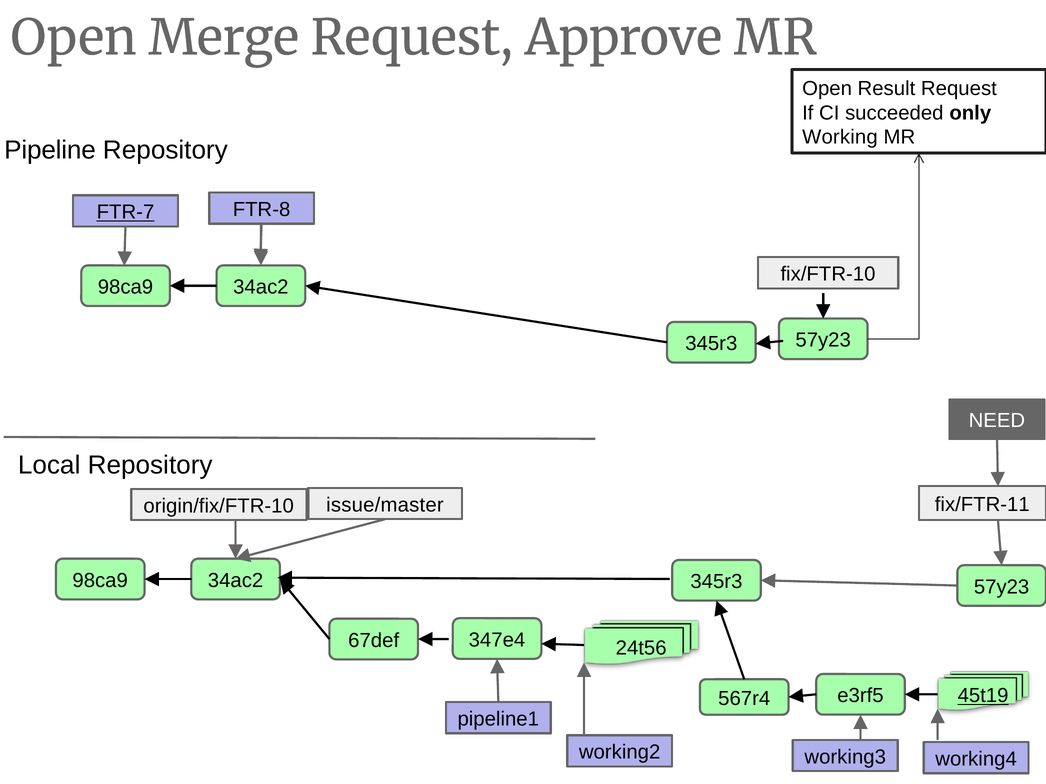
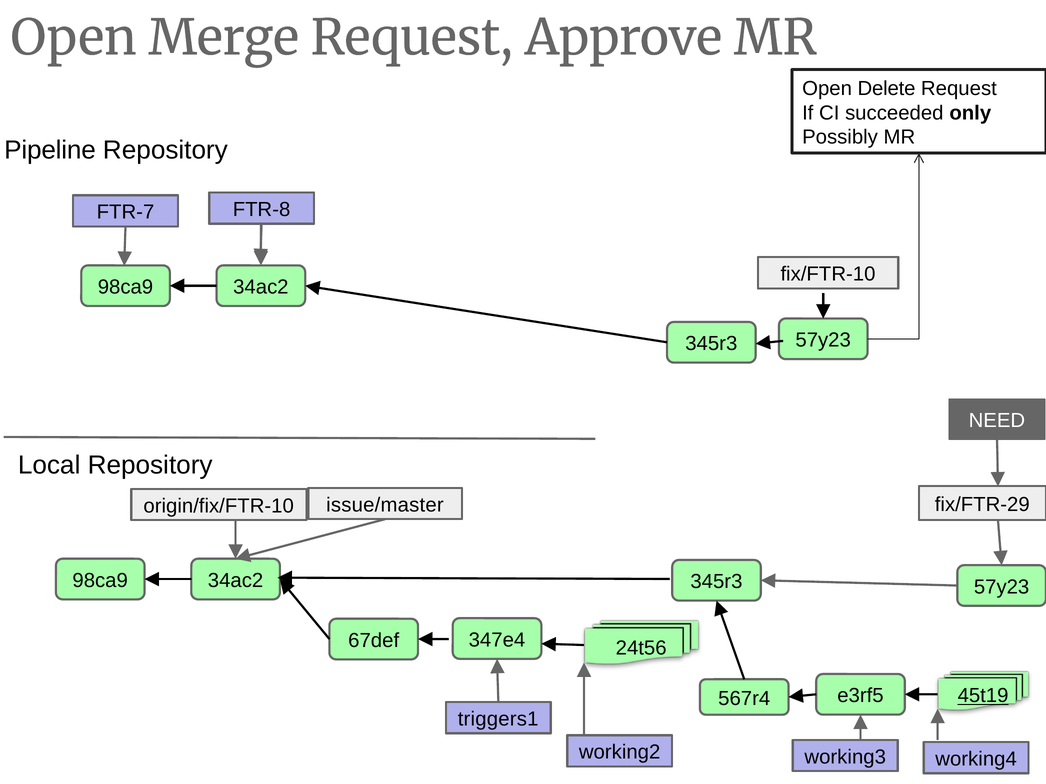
Result: Result -> Delete
Working: Working -> Possibly
FTR-7 underline: present -> none
fix/FTR-11: fix/FTR-11 -> fix/FTR-29
pipeline1: pipeline1 -> triggers1
